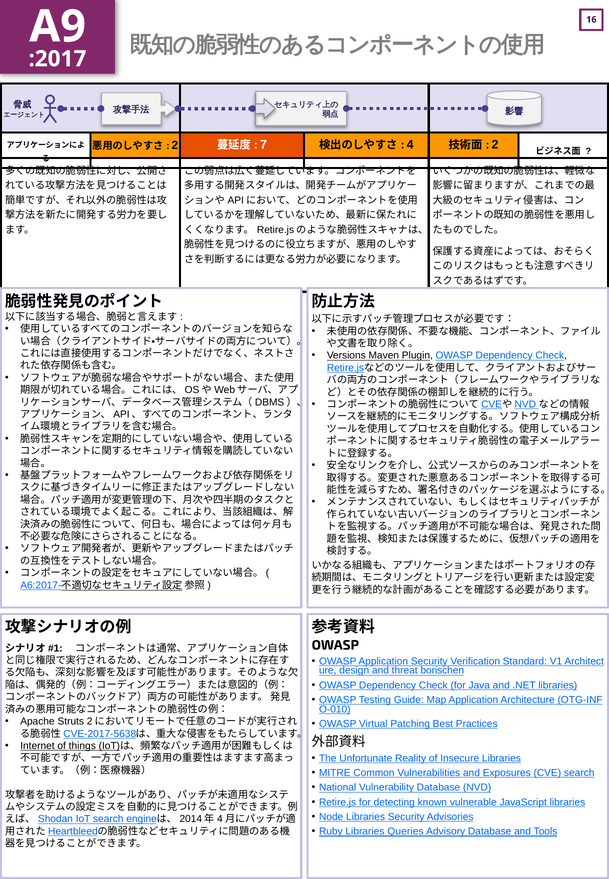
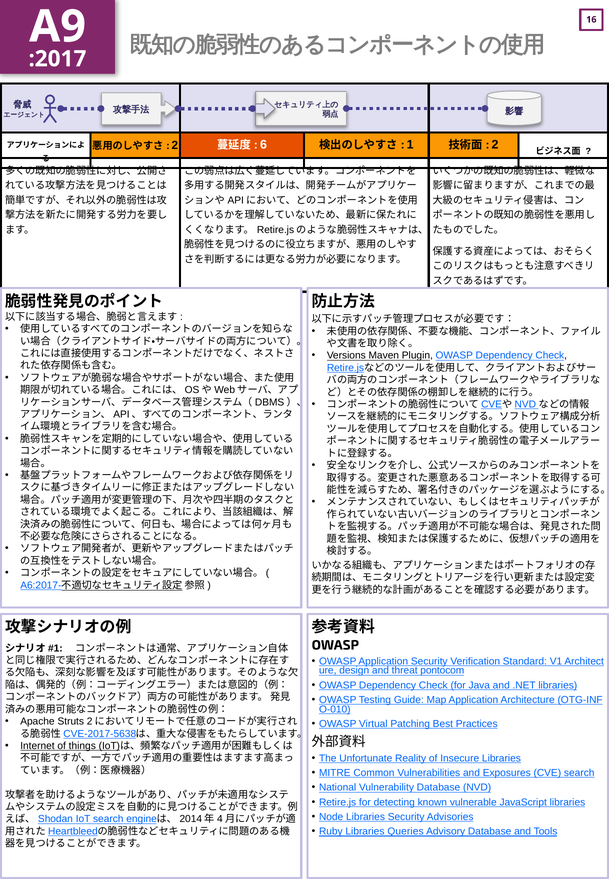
7: 7 -> 6
4: 4 -> 1
borischen: borischen -> pontocom
